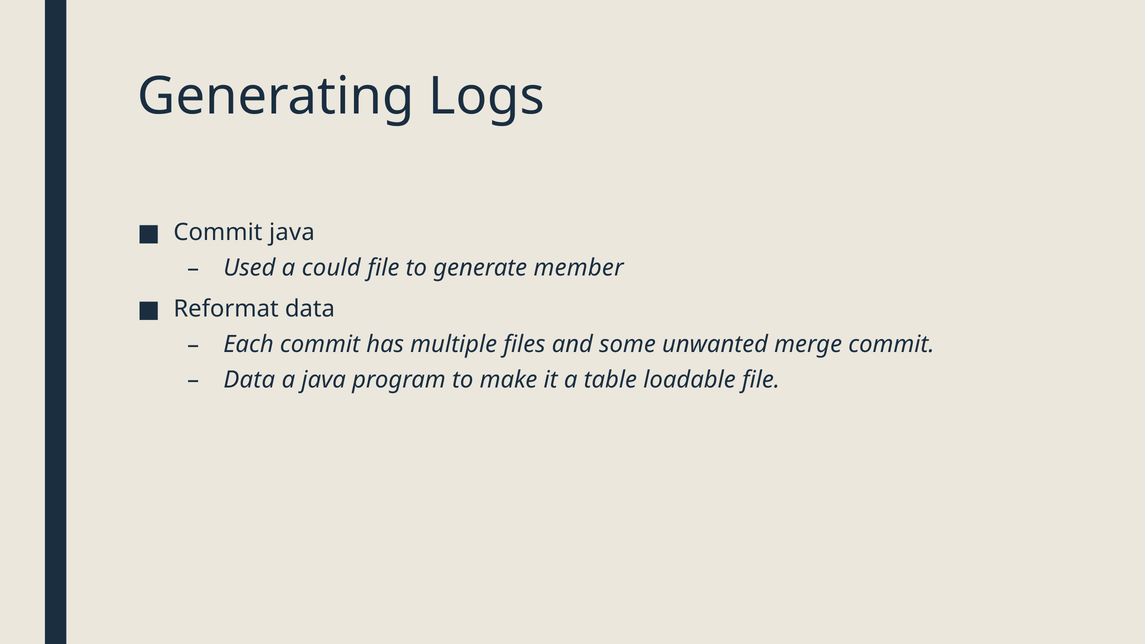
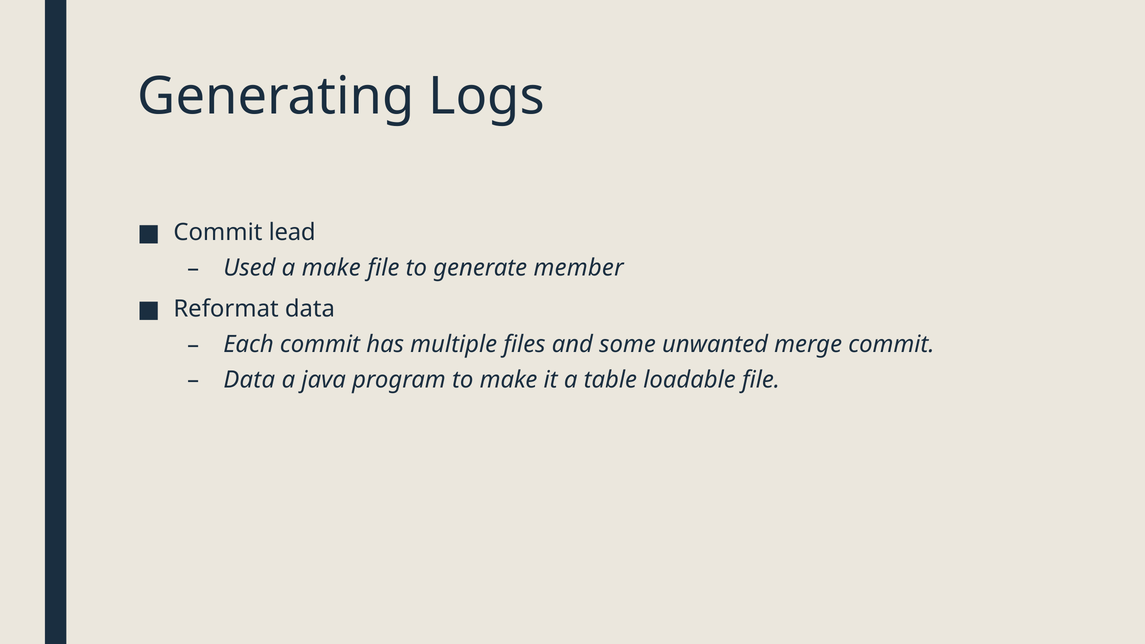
Commit java: java -> lead
a could: could -> make
